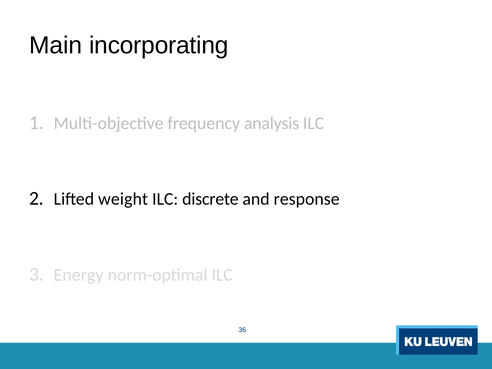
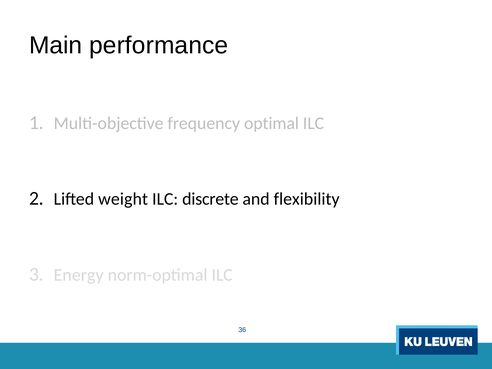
incorporating: incorporating -> performance
analysis: analysis -> optimal
response: response -> flexibility
